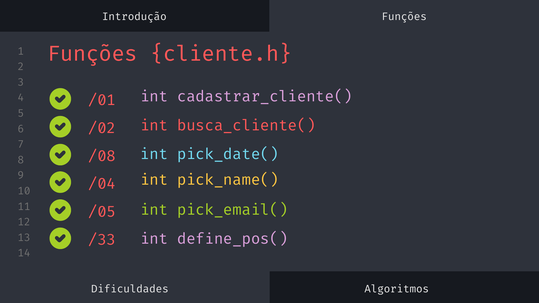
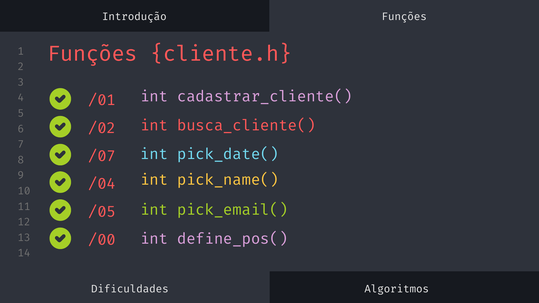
/08: /08 -> /07
/33: /33 -> /00
